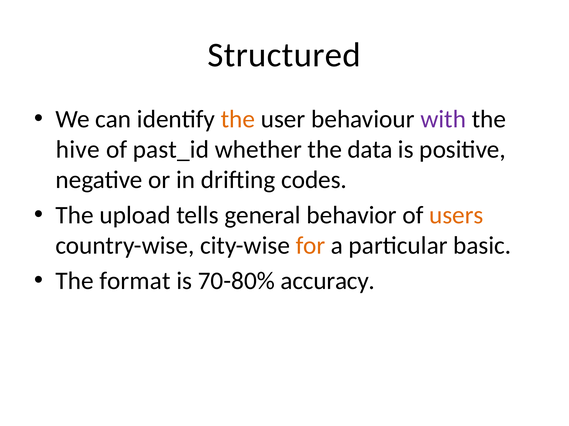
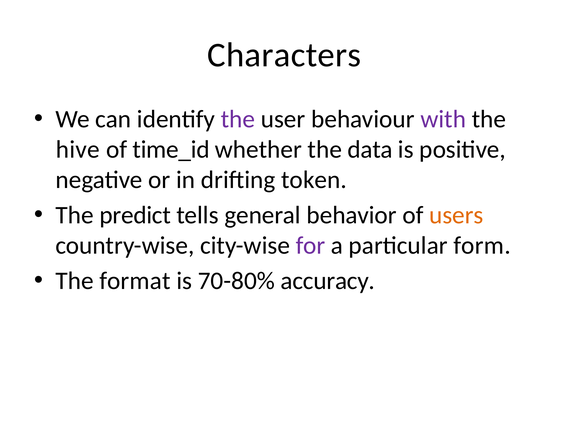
Structured: Structured -> Characters
the at (238, 119) colour: orange -> purple
past_id: past_id -> time_id
codes: codes -> token
upload: upload -> predict
for colour: orange -> purple
basic: basic -> form
